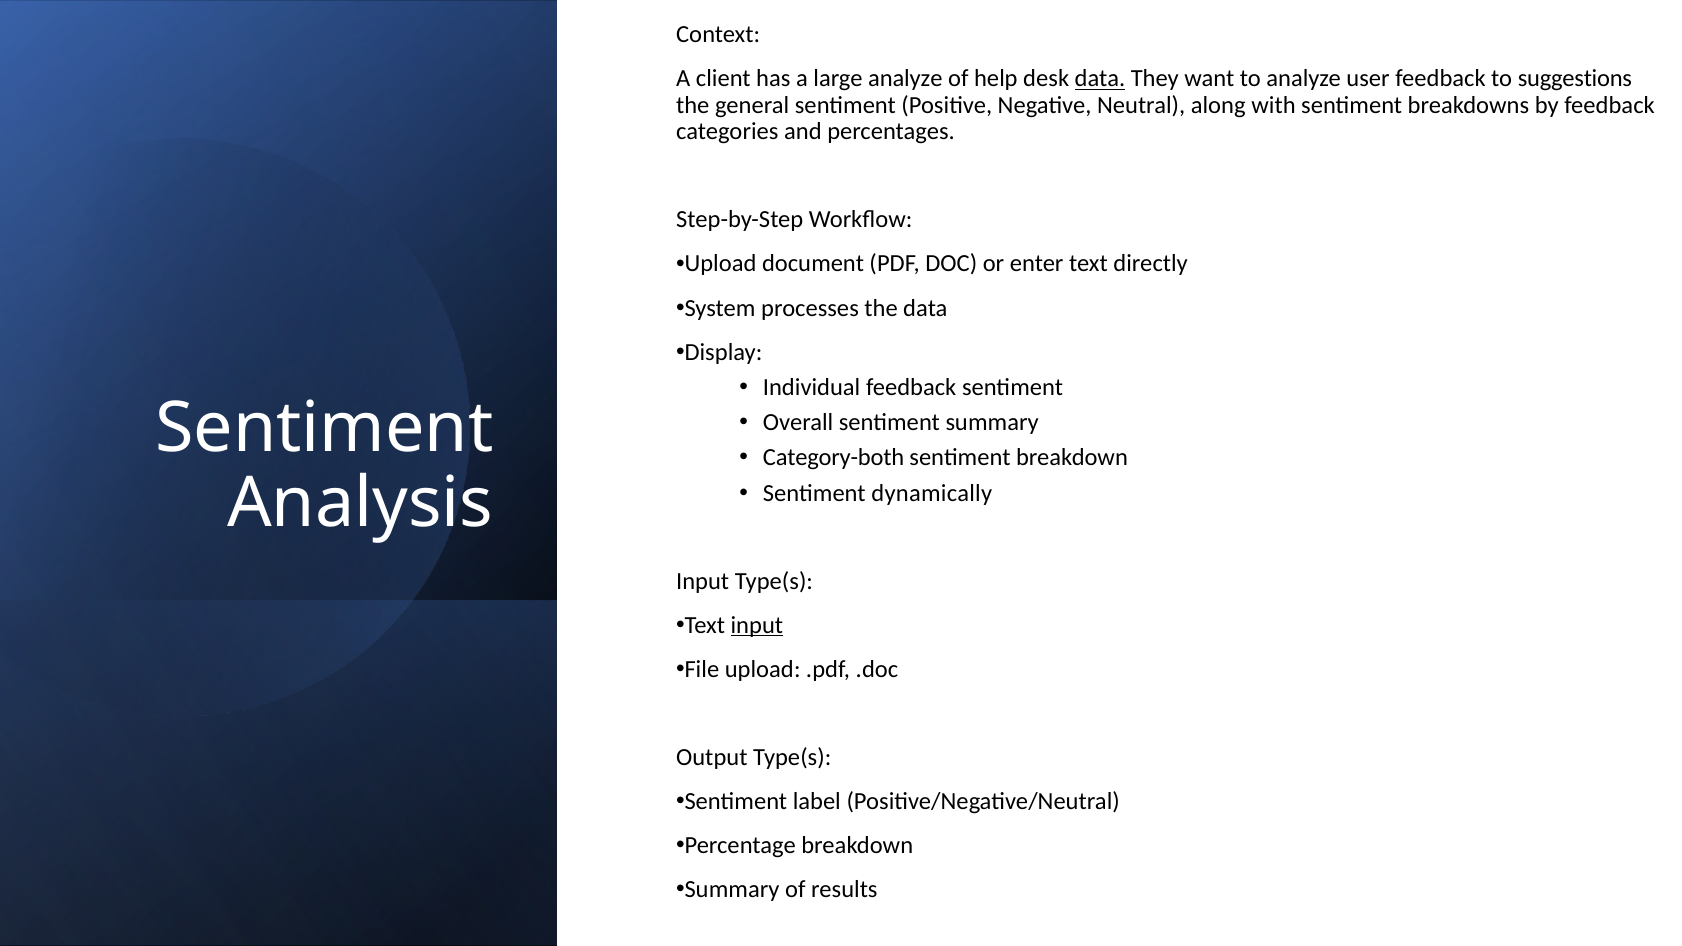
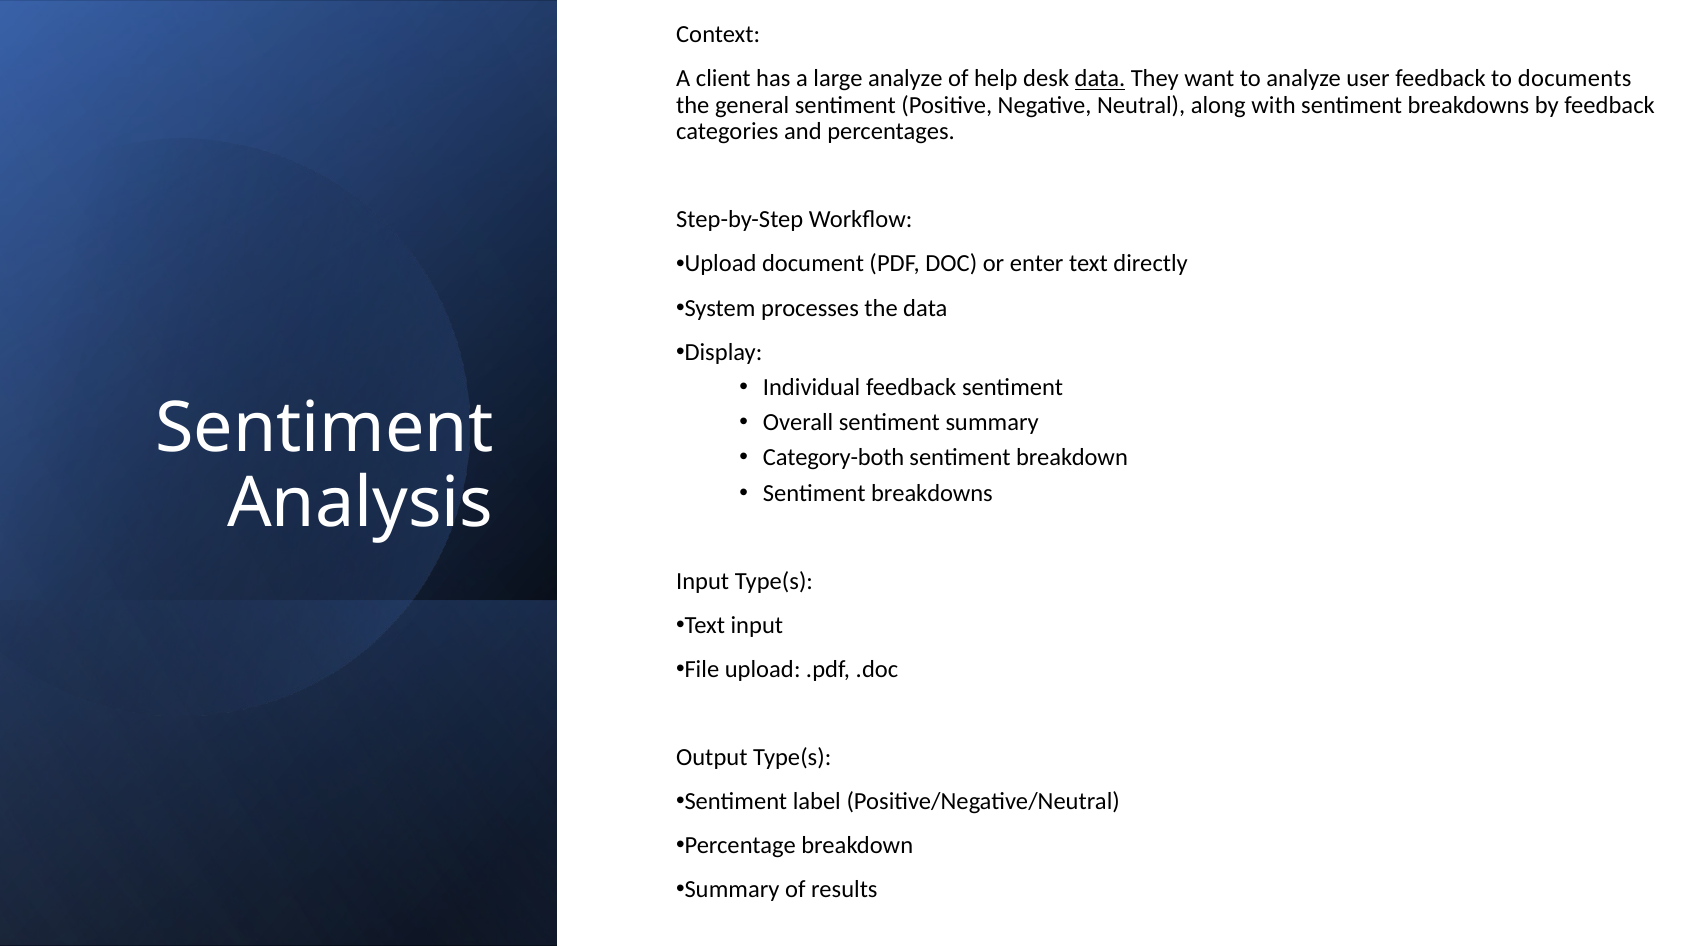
suggestions: suggestions -> documents
dynamically at (932, 493): dynamically -> breakdowns
input at (757, 625) underline: present -> none
